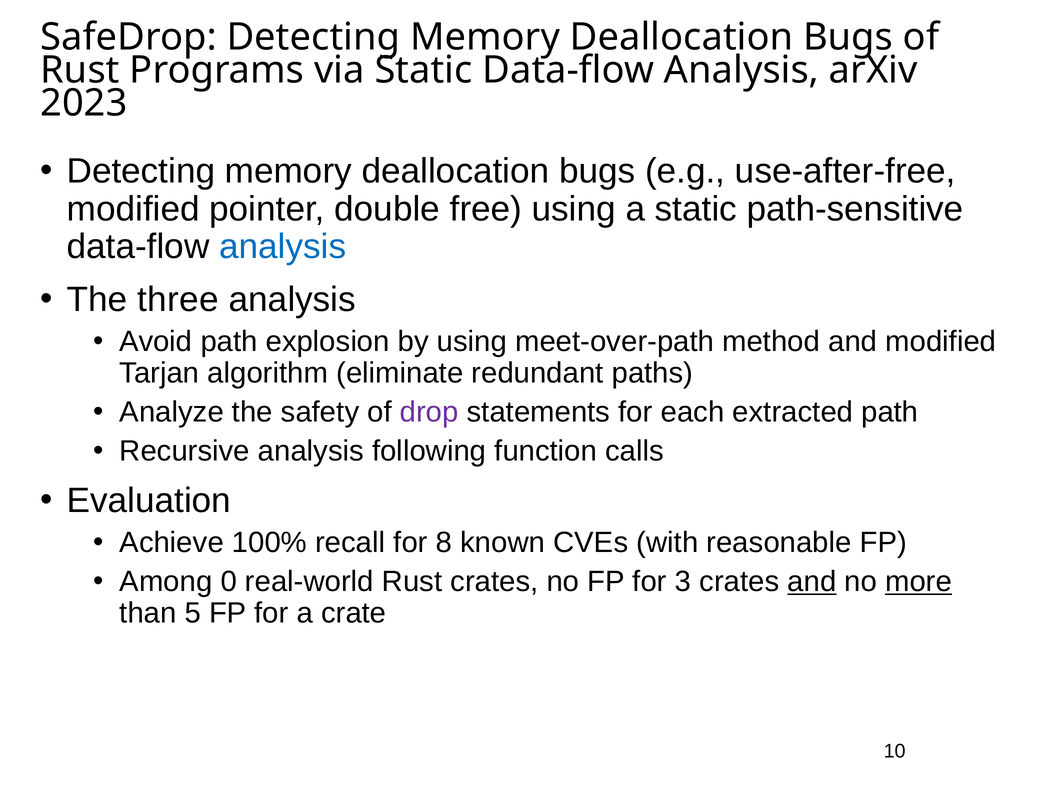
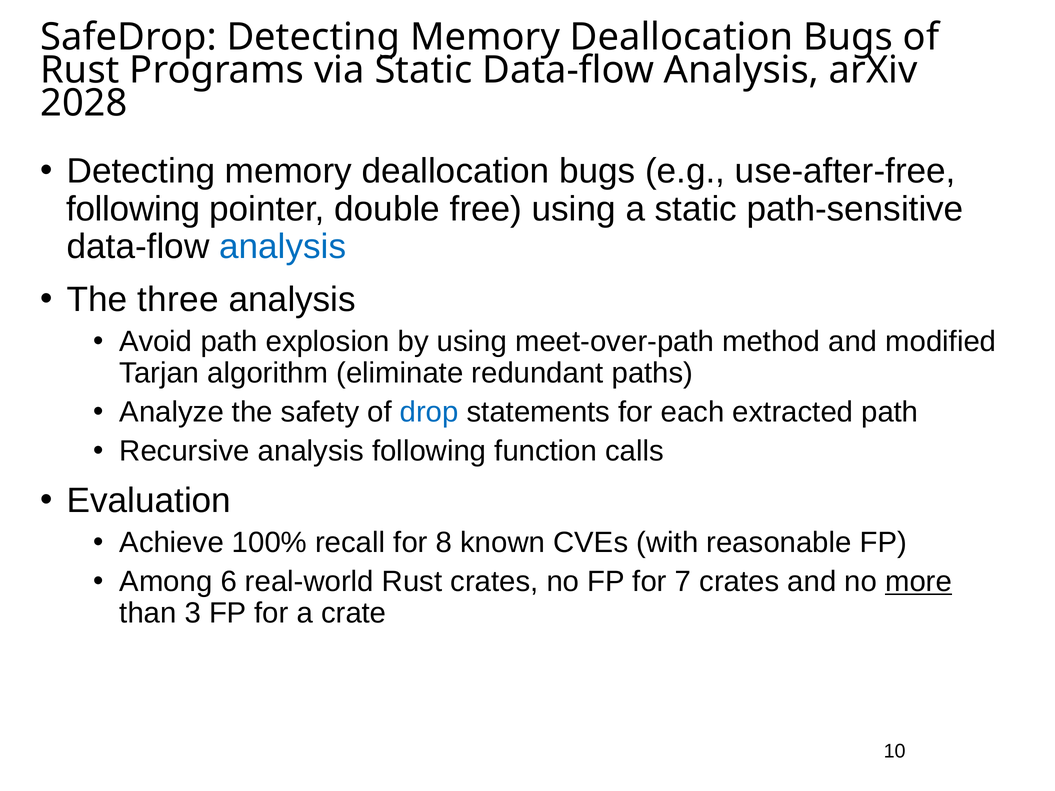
2023: 2023 -> 2028
modified at (133, 209): modified -> following
drop colour: purple -> blue
0: 0 -> 6
3: 3 -> 7
and at (812, 582) underline: present -> none
5: 5 -> 3
